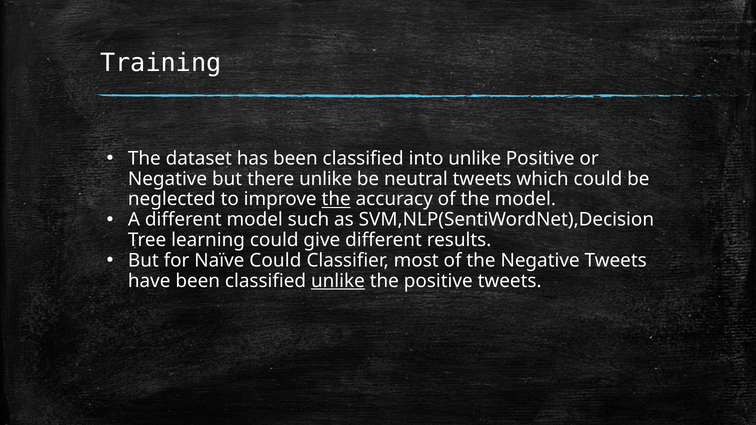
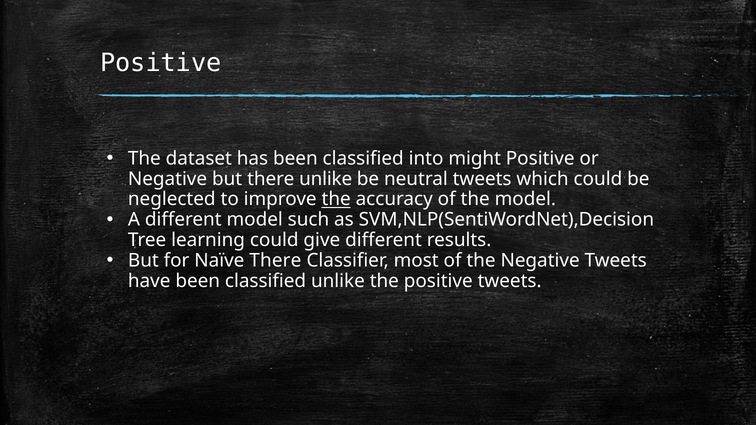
Training at (161, 63): Training -> Positive
into unlike: unlike -> might
Naïve Could: Could -> There
unlike at (338, 281) underline: present -> none
